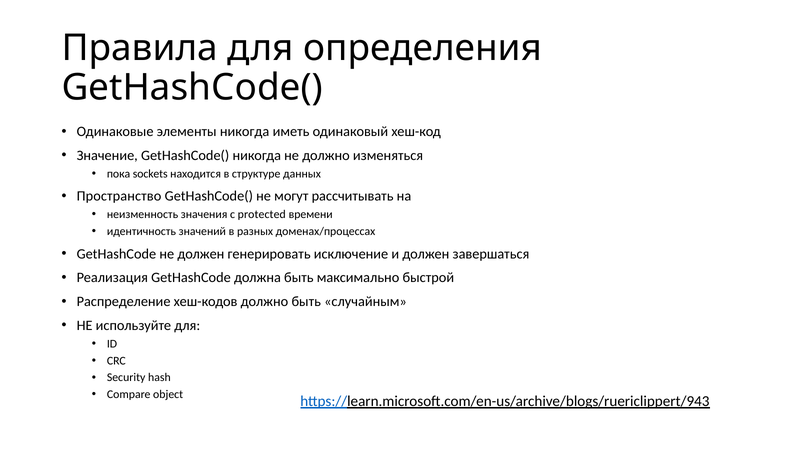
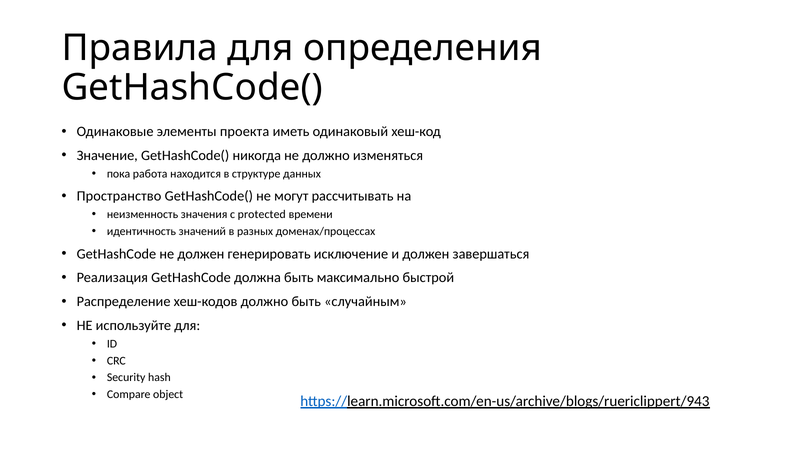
элементы никогда: никогда -> проекта
sockets: sockets -> работа
